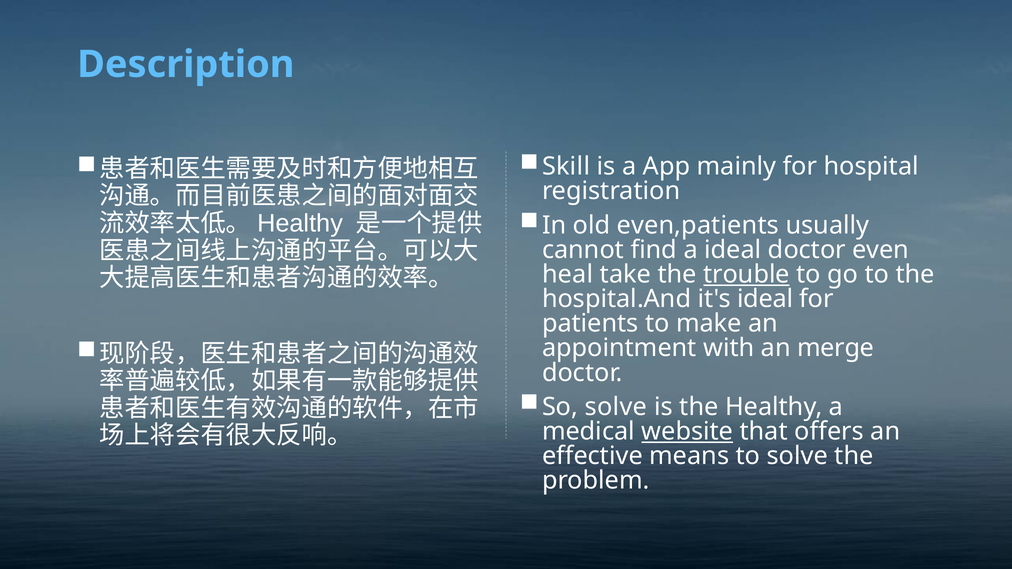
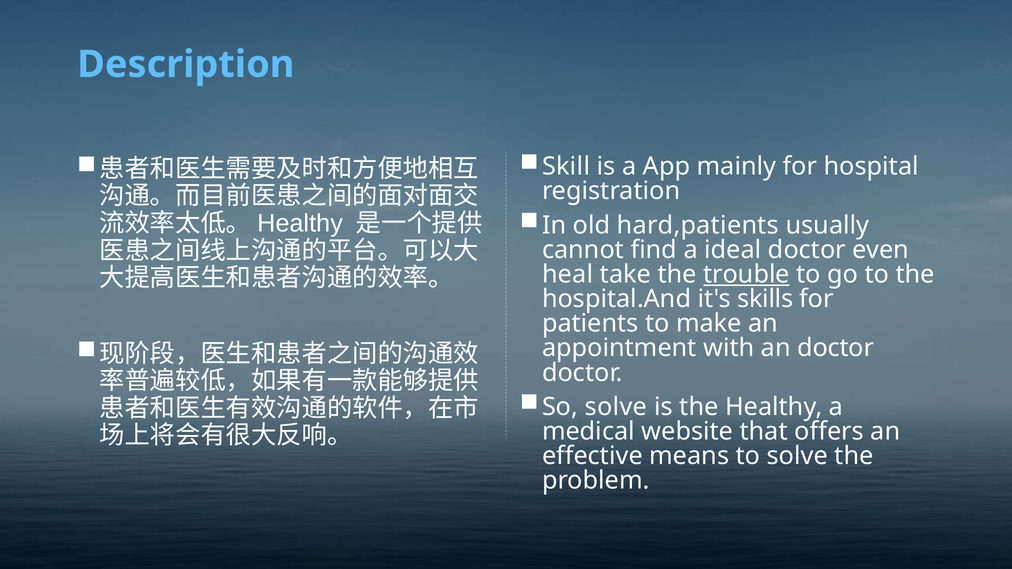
even,patients: even,patients -> hard,patients
it's ideal: ideal -> skills
an merge: merge -> doctor
website underline: present -> none
